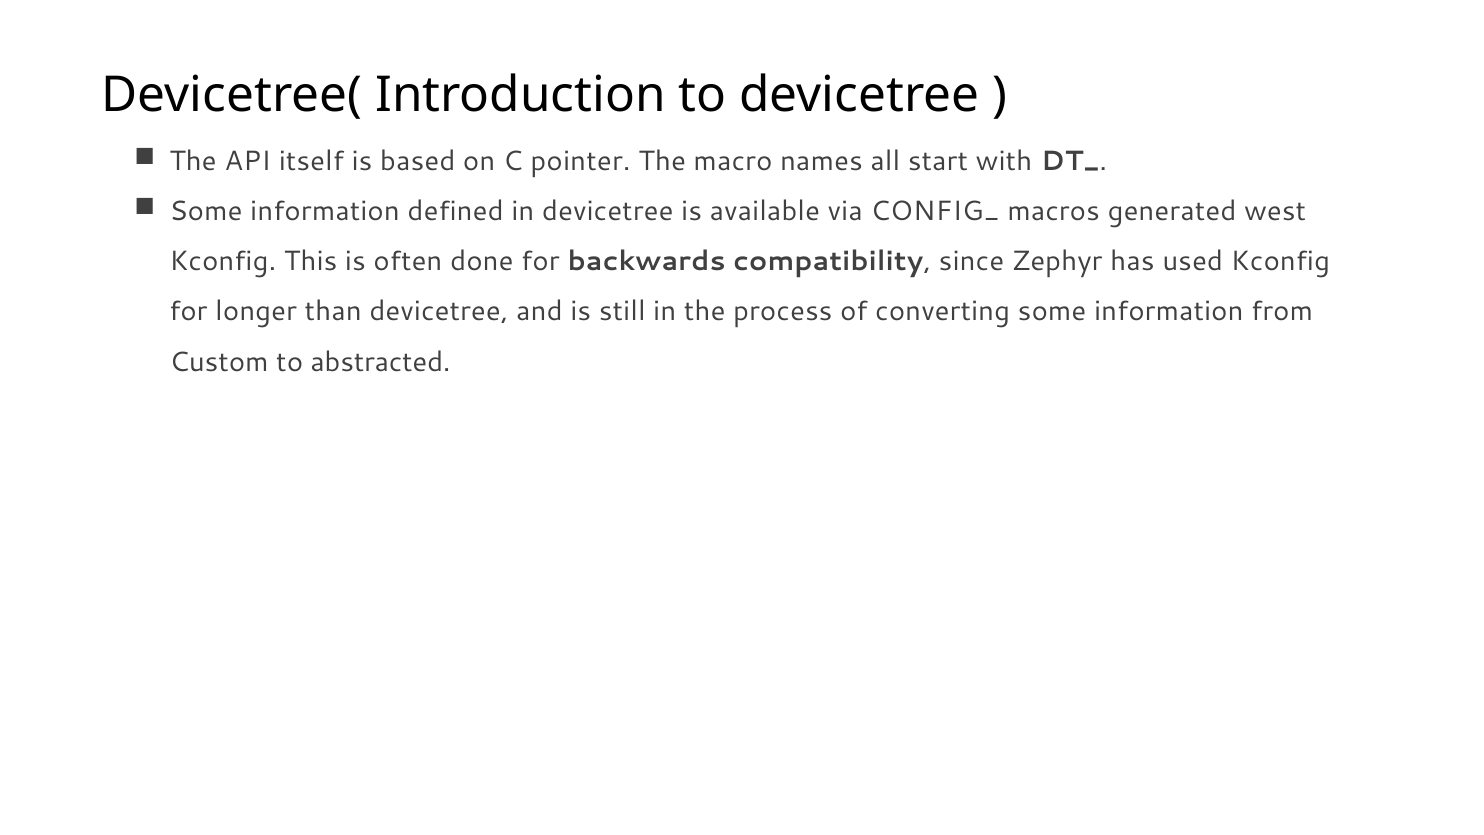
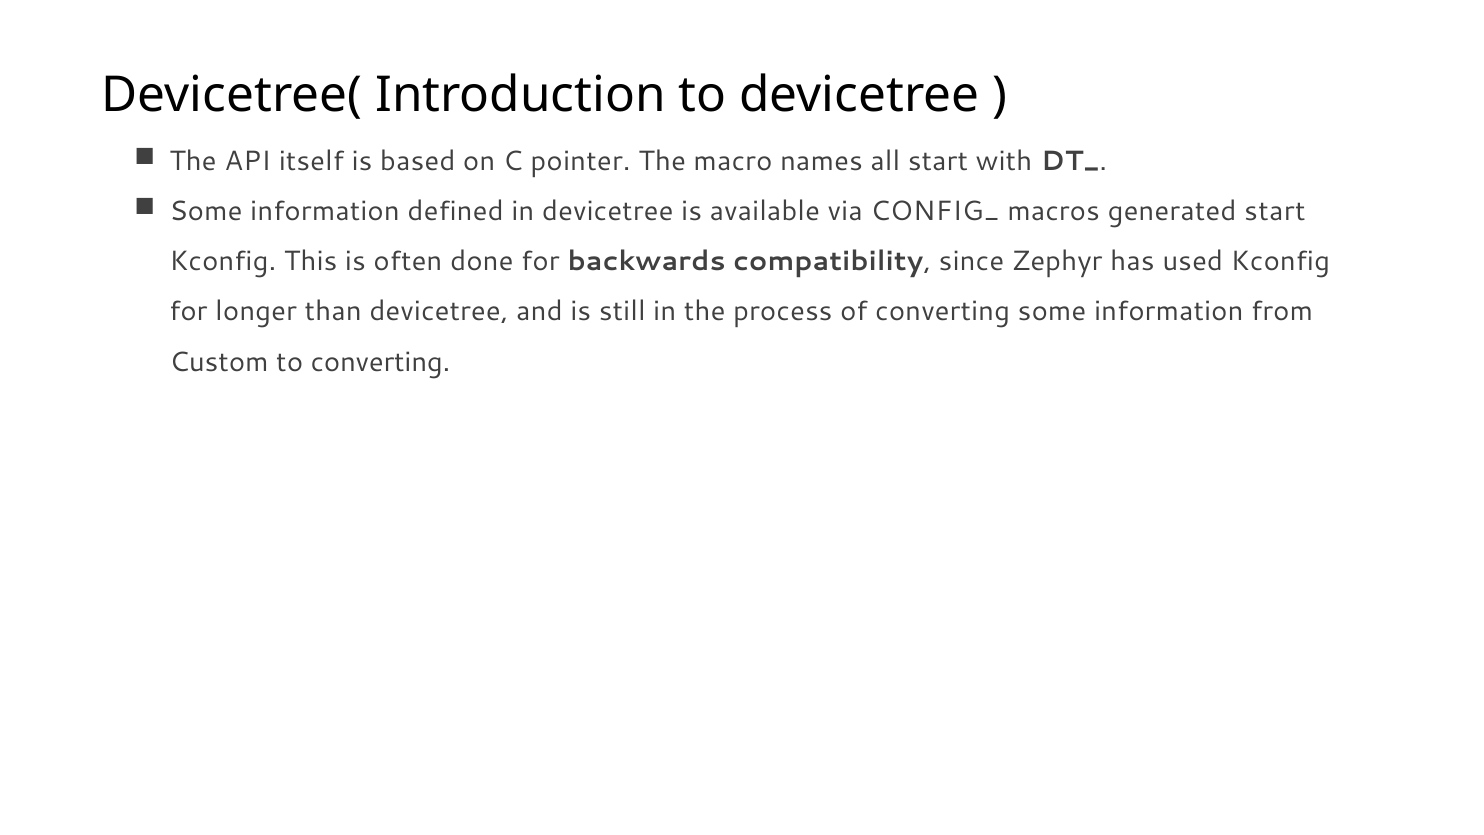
generated west: west -> start
to abstracted: abstracted -> converting
